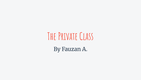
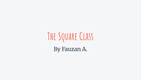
Private: Private -> Square
